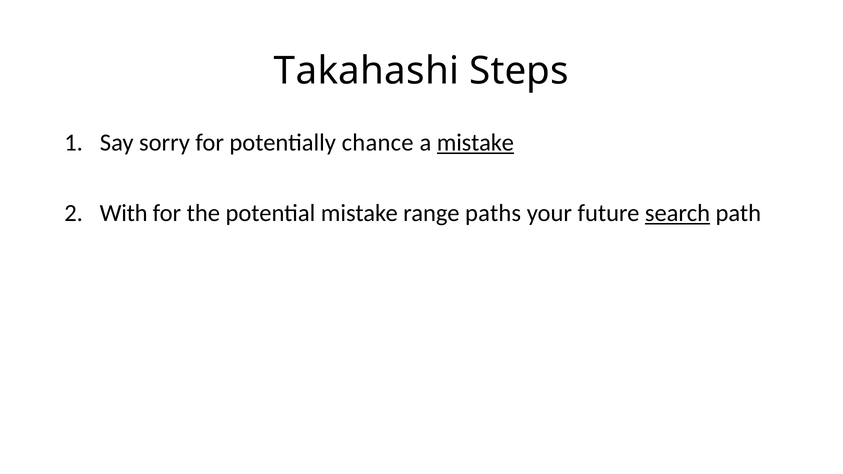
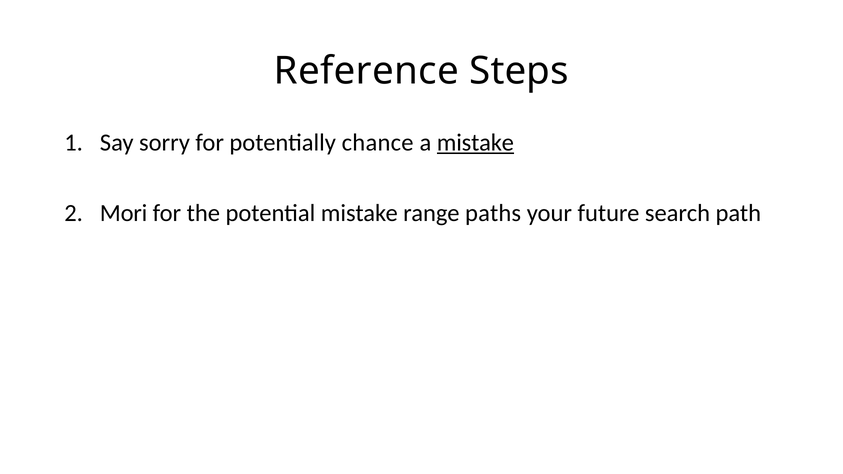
Takahashi: Takahashi -> Reference
With: With -> Mori
search underline: present -> none
